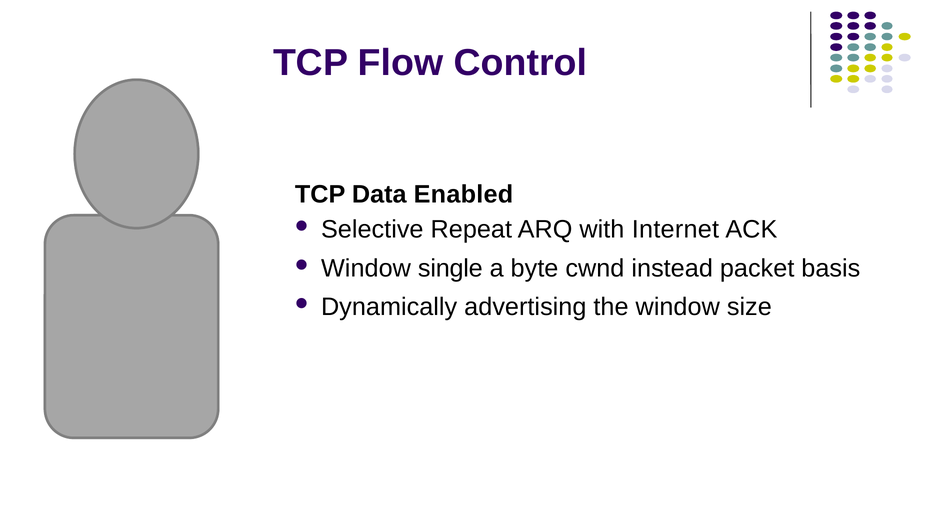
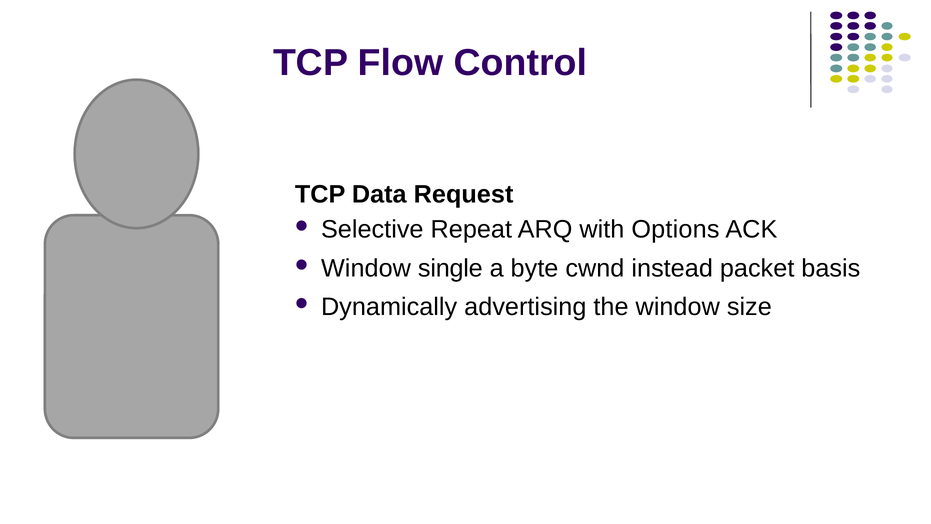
Enabled: Enabled -> Request
Internet: Internet -> Options
